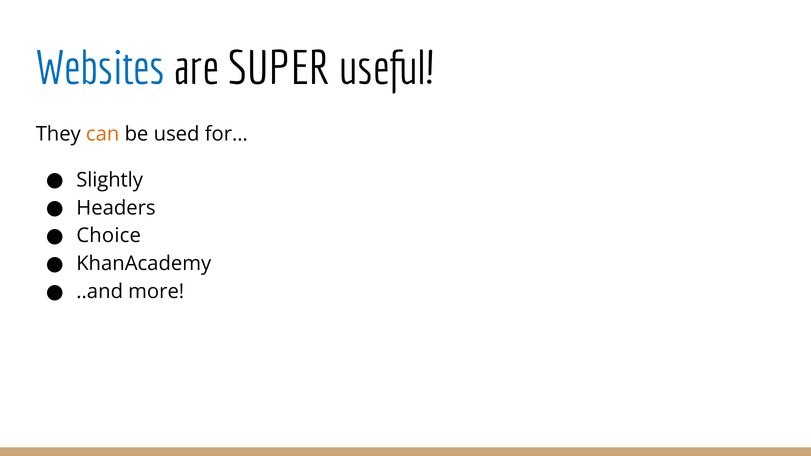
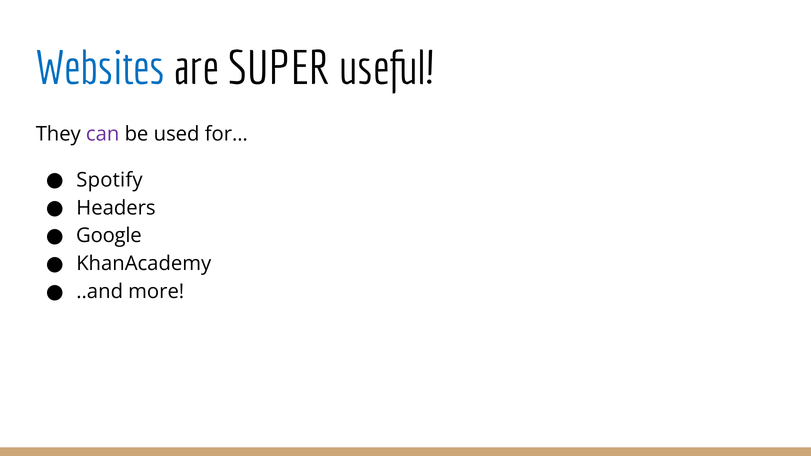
can colour: orange -> purple
Slightly: Slightly -> Spotify
Choice: Choice -> Google
